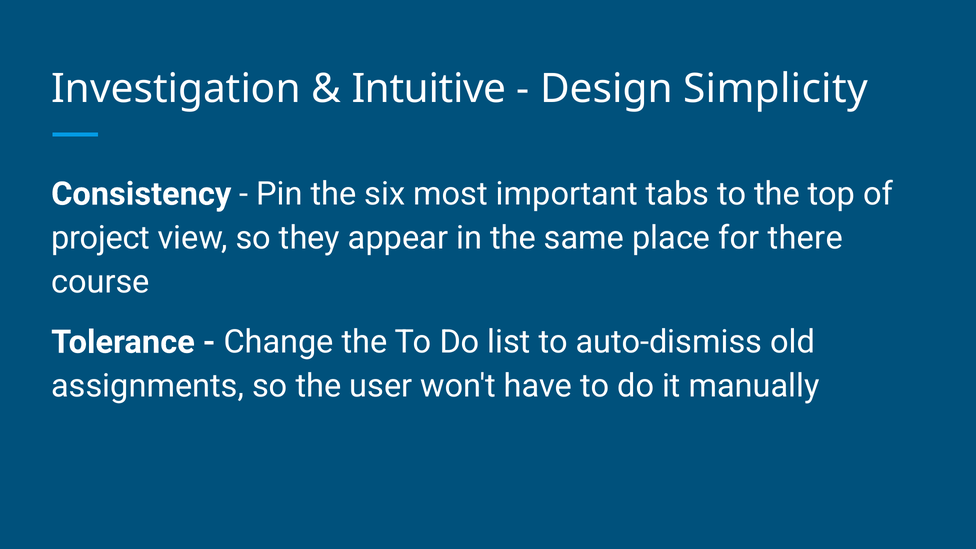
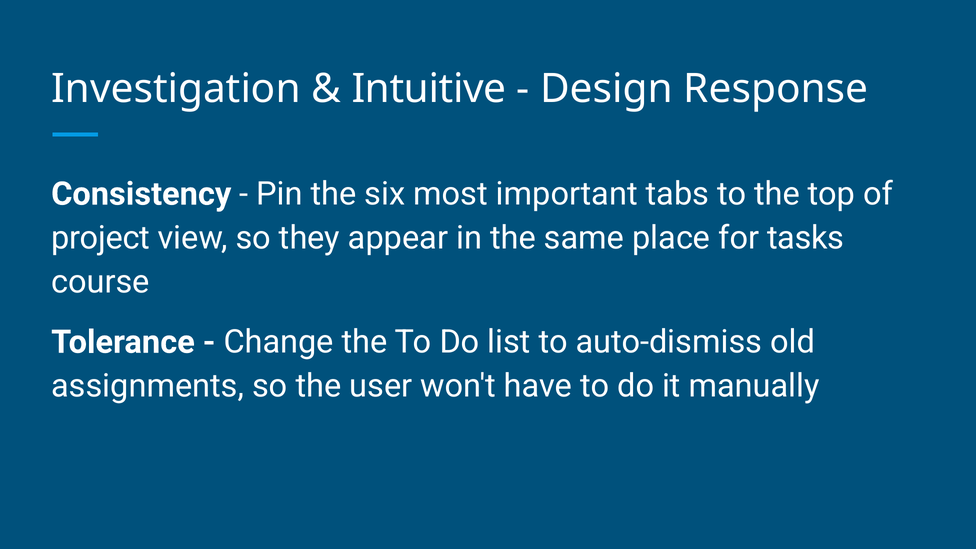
Simplicity: Simplicity -> Response
there: there -> tasks
